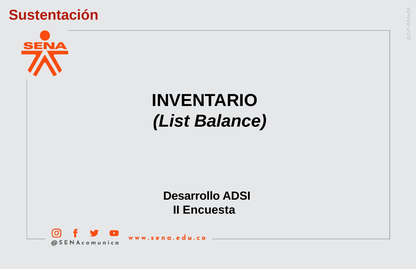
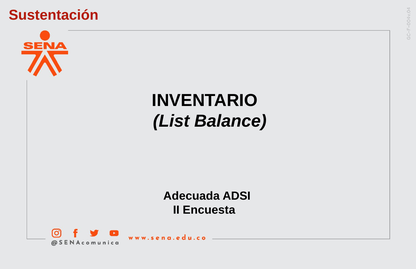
Desarrollo: Desarrollo -> Adecuada
